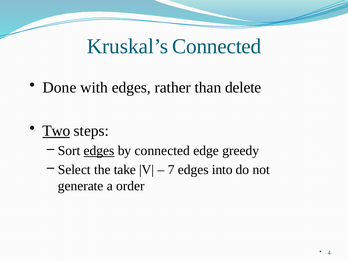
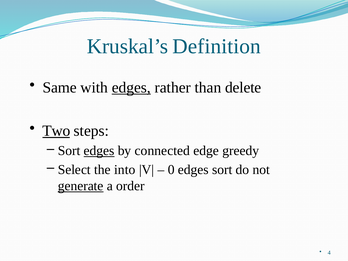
Kruskal’s Connected: Connected -> Definition
Done: Done -> Same
edges at (131, 87) underline: none -> present
take: take -> into
7: 7 -> 0
edges into: into -> sort
generate underline: none -> present
